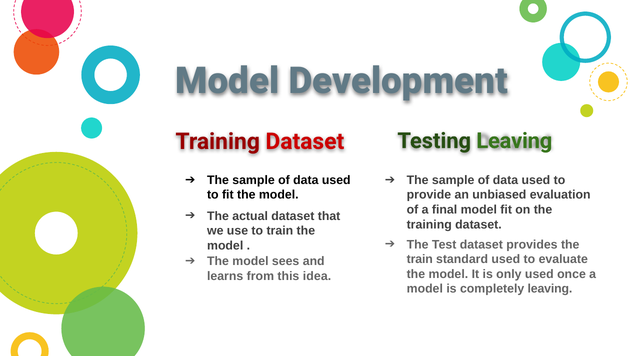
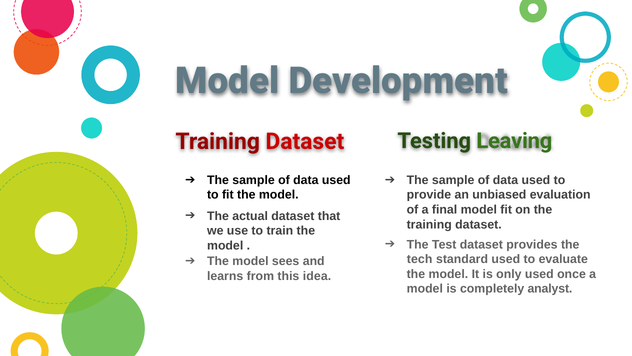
train at (420, 259): train -> tech
completely leaving: leaving -> analyst
